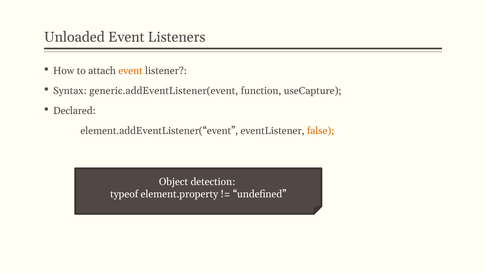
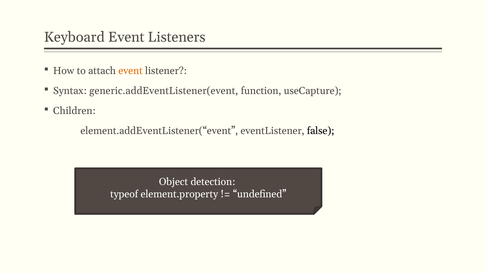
Unloaded: Unloaded -> Keyboard
Declared: Declared -> Children
false colour: orange -> black
